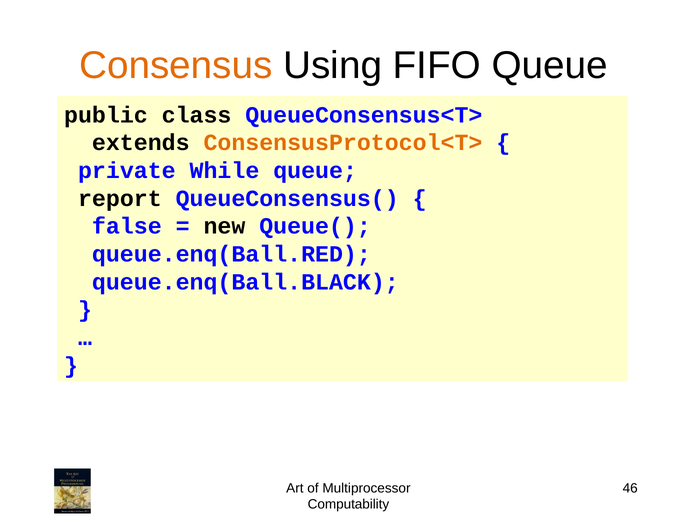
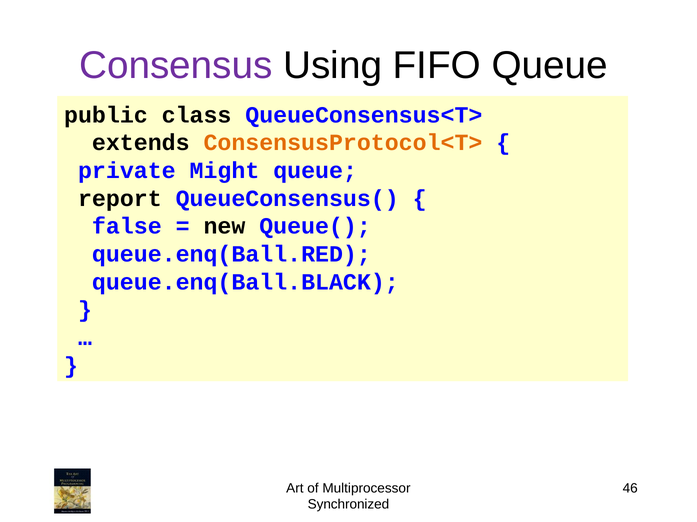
Consensus colour: orange -> purple
While: While -> Might
Computability: Computability -> Synchronized
